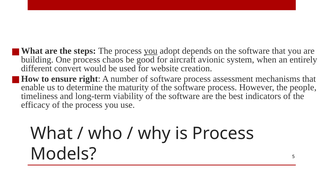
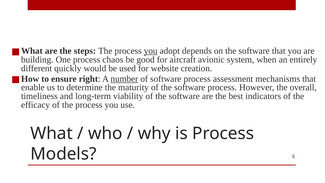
convert: convert -> quickly
number underline: none -> present
people: people -> overall
